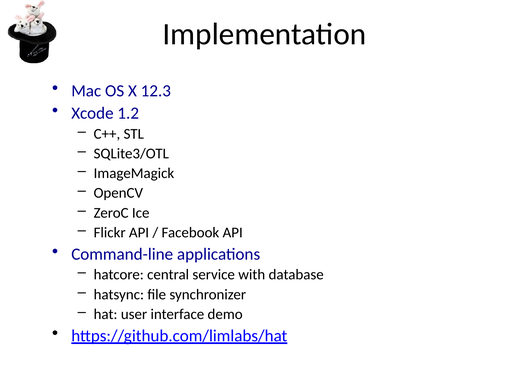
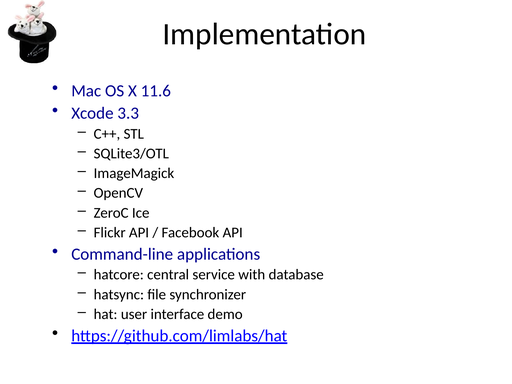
12.3: 12.3 -> 11.6
1.2: 1.2 -> 3.3
